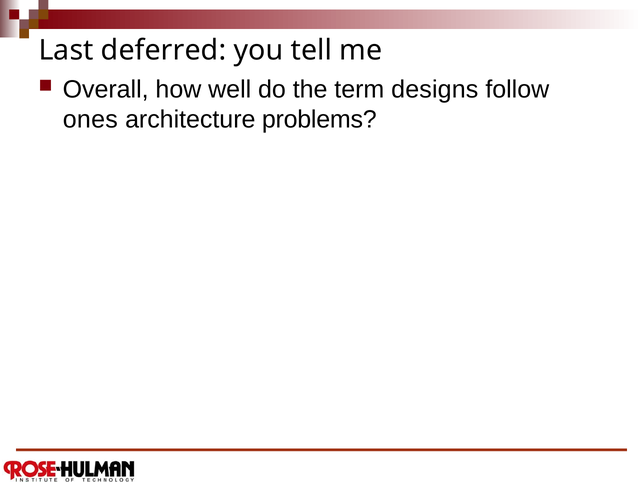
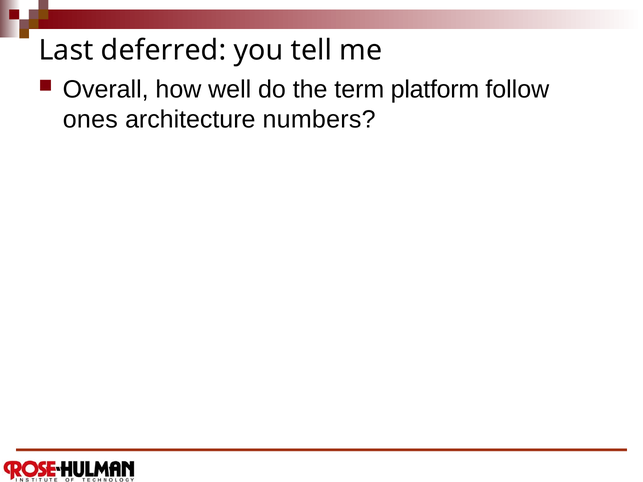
designs: designs -> platform
problems: problems -> numbers
